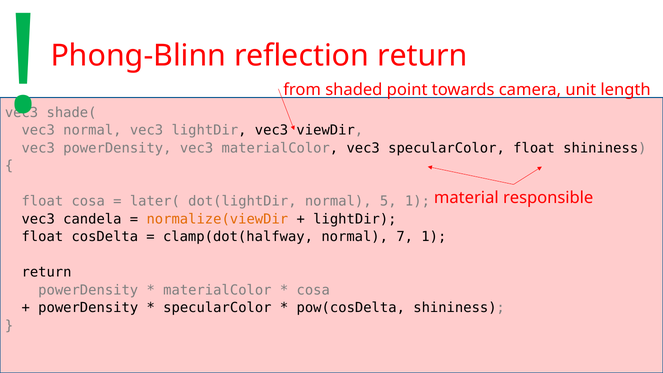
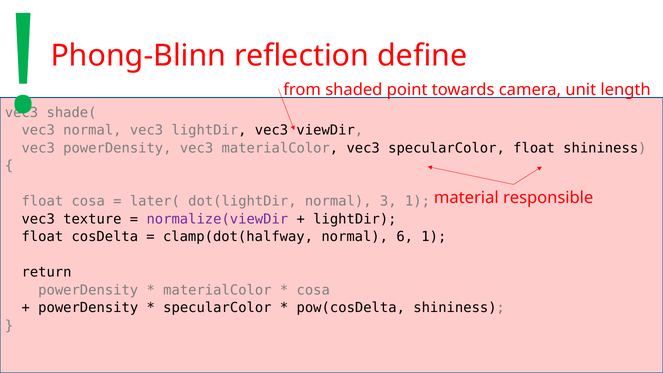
reflection return: return -> define
5: 5 -> 3
candela: candela -> texture
normalize(viewDir colour: orange -> purple
7: 7 -> 6
